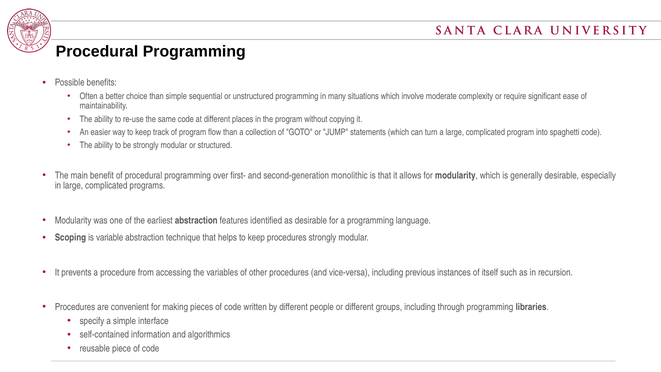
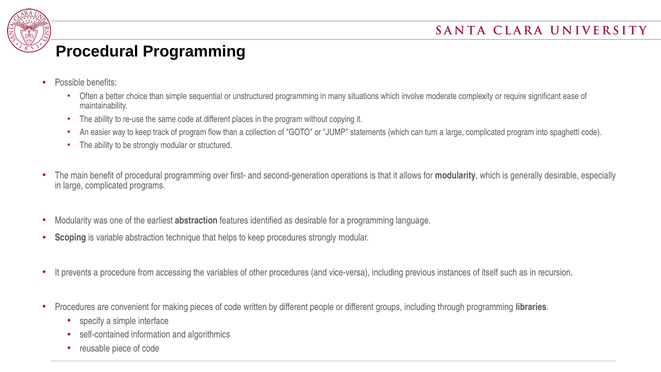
monolithic: monolithic -> operations
